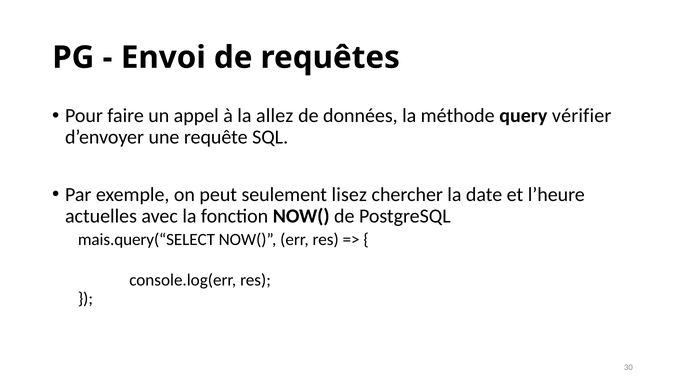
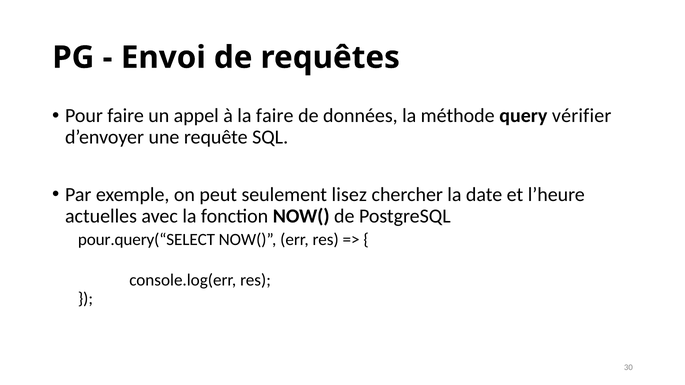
la allez: allez -> faire
mais.query(“SELECT: mais.query(“SELECT -> pour.query(“SELECT
